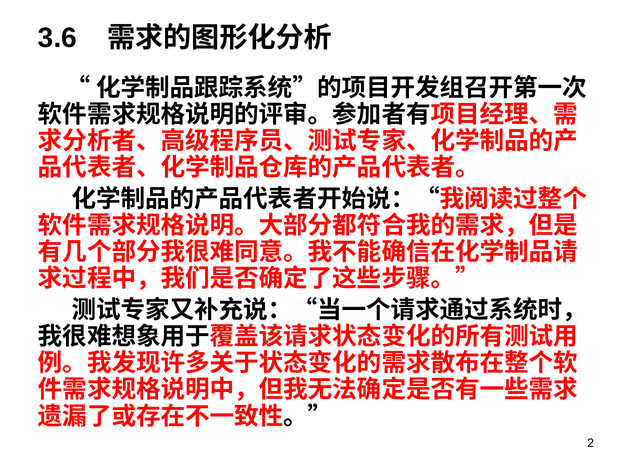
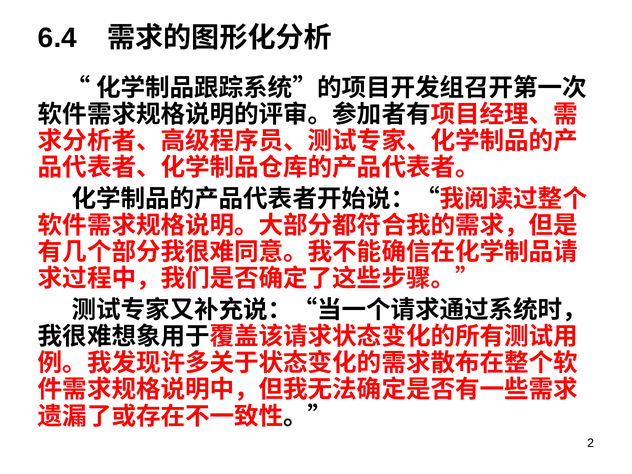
3.6: 3.6 -> 6.4
